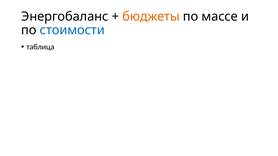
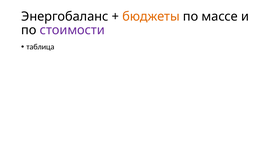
стоимости colour: blue -> purple
